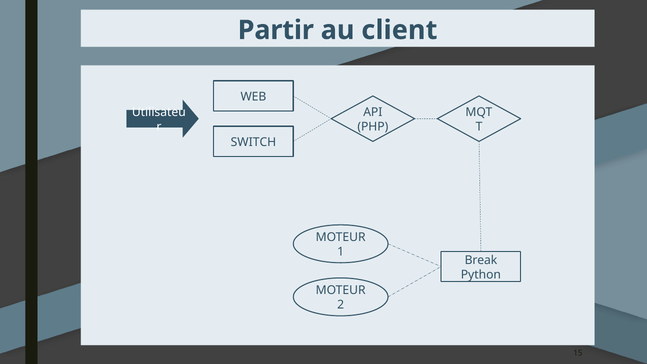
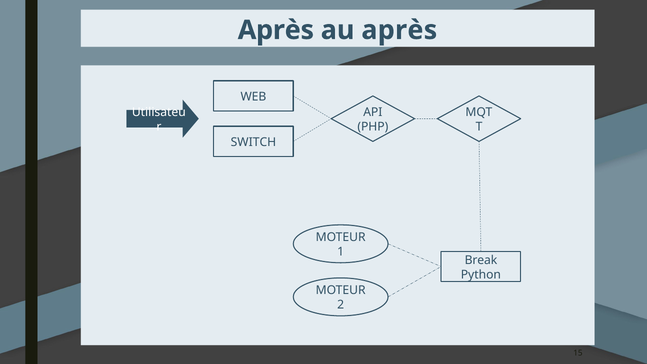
Partir at (276, 30): Partir -> Après
au client: client -> après
